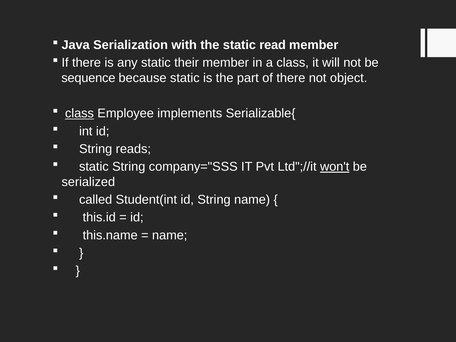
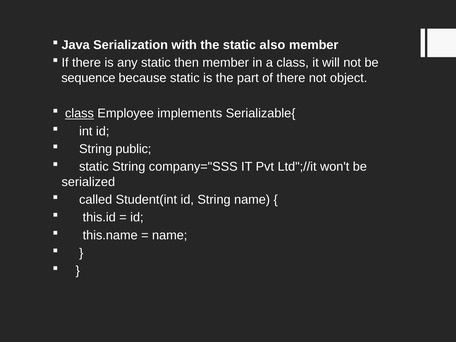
read: read -> also
their: their -> then
reads: reads -> public
won't underline: present -> none
